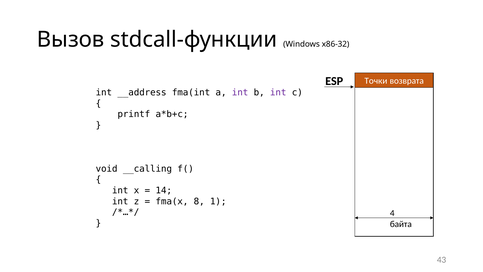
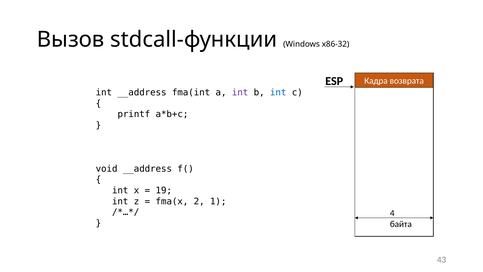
Точки: Точки -> Кадра
int at (278, 92) colour: purple -> blue
void __calling: __calling -> __address
14: 14 -> 19
8: 8 -> 2
